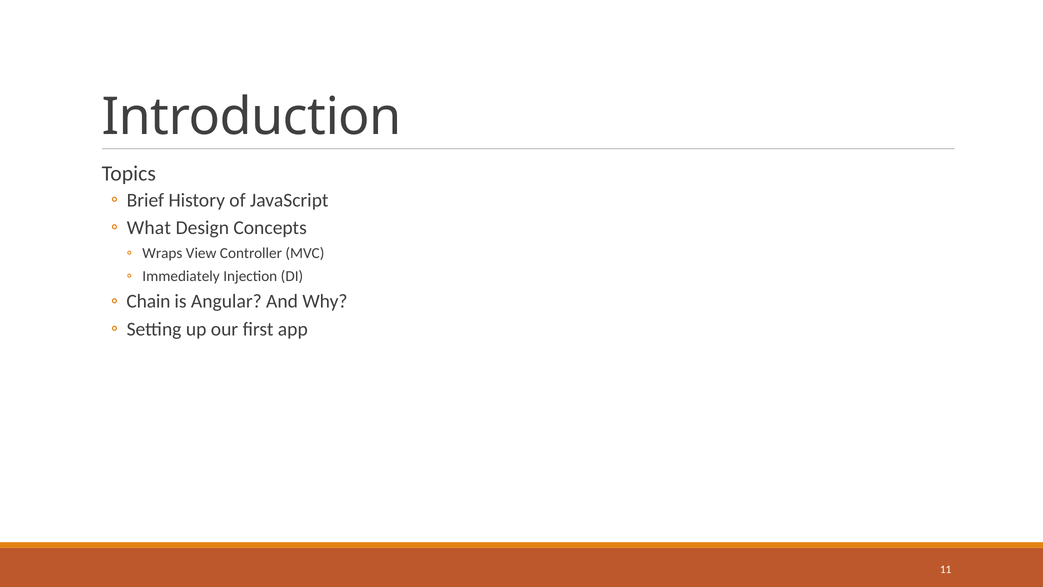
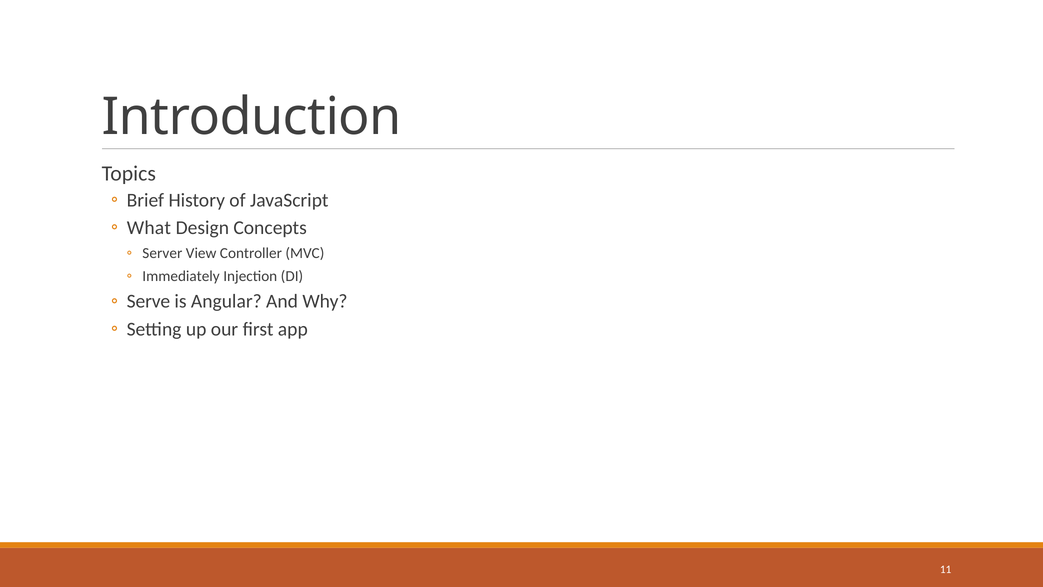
Wraps: Wraps -> Server
Chain: Chain -> Serve
